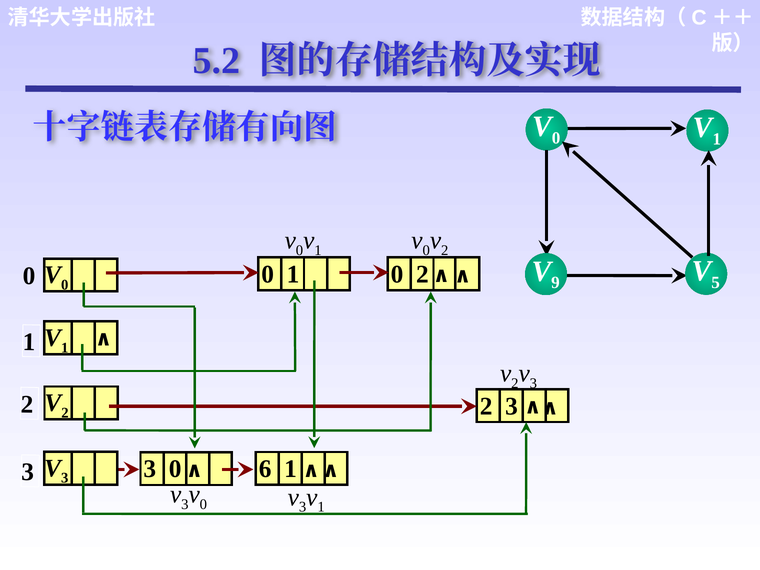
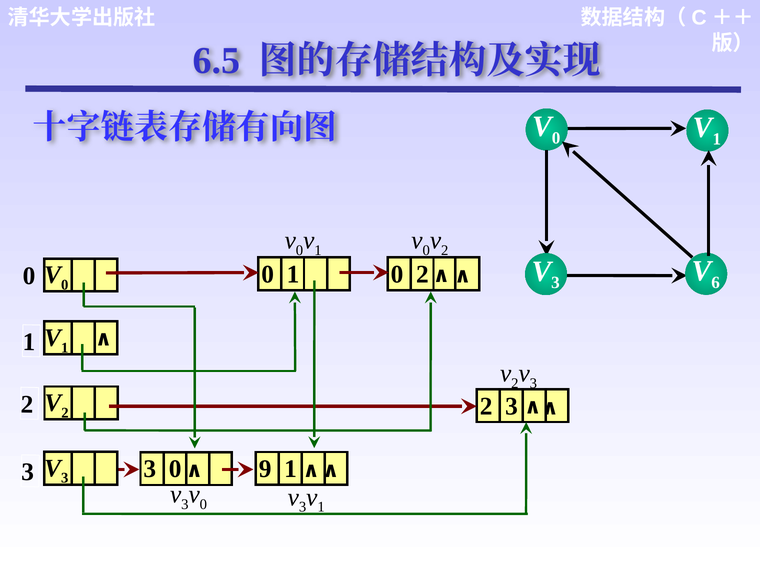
5.2: 5.2 -> 6.5
9 at (555, 283): 9 -> 3
5: 5 -> 6
6: 6 -> 9
